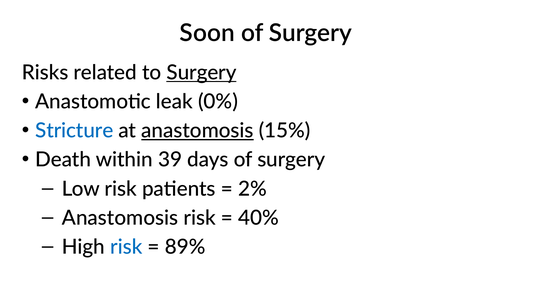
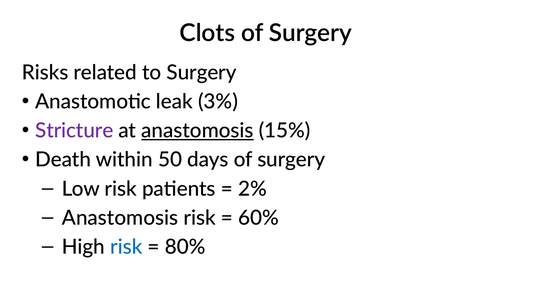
Soon: Soon -> Clots
Surgery at (202, 73) underline: present -> none
0%: 0% -> 3%
Stricture colour: blue -> purple
39: 39 -> 50
40%: 40% -> 60%
89%: 89% -> 80%
